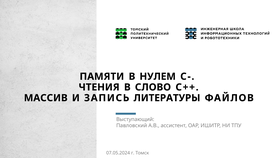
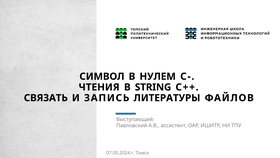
ПАМЯТИ: ПАМЯТИ -> СИМВОЛ
СЛОВО: СЛОВО -> STRING
МАССИВ: МАССИВ -> СВЯЗАТЬ
